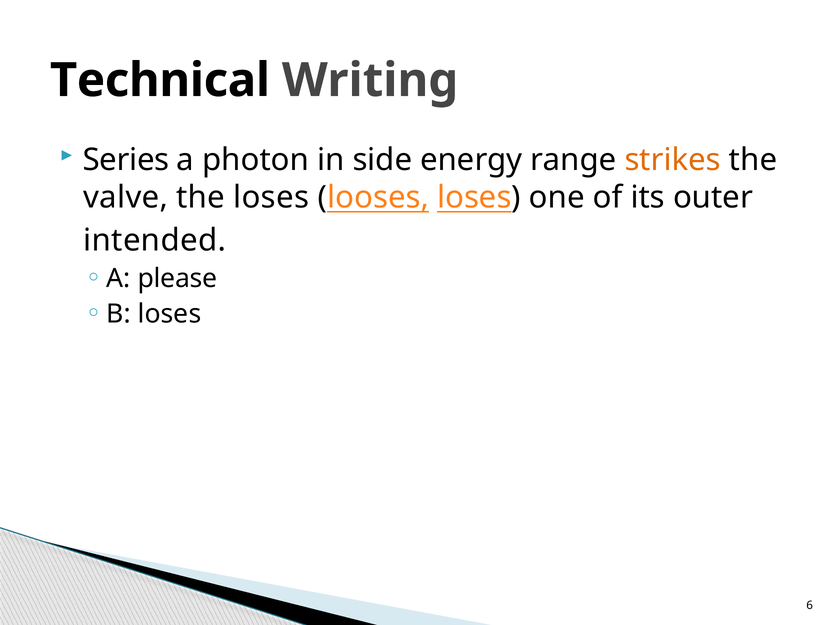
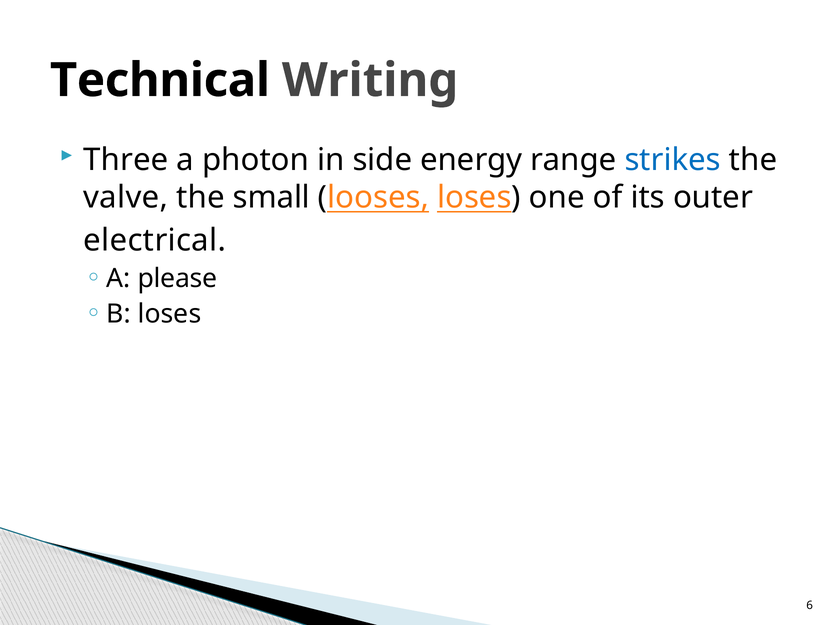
Series: Series -> Three
strikes colour: orange -> blue
the loses: loses -> small
intended: intended -> electrical
